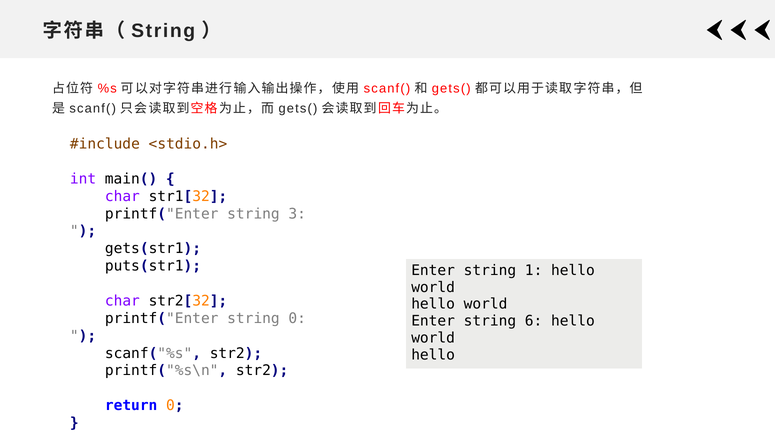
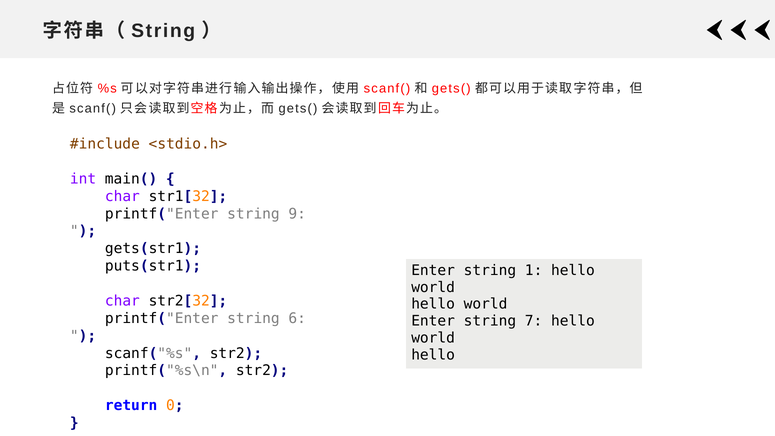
3: 3 -> 9
string 0: 0 -> 6
6: 6 -> 7
